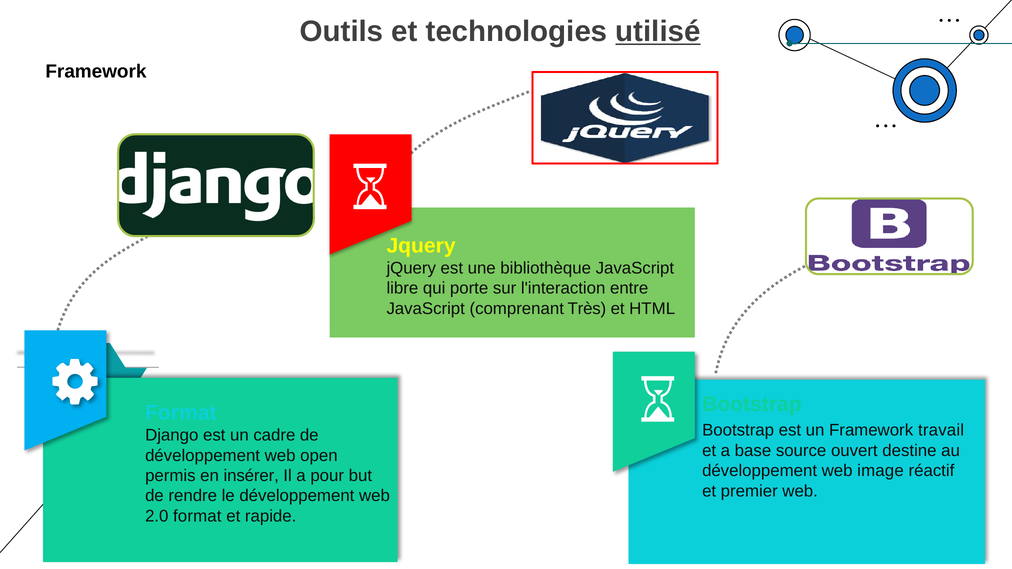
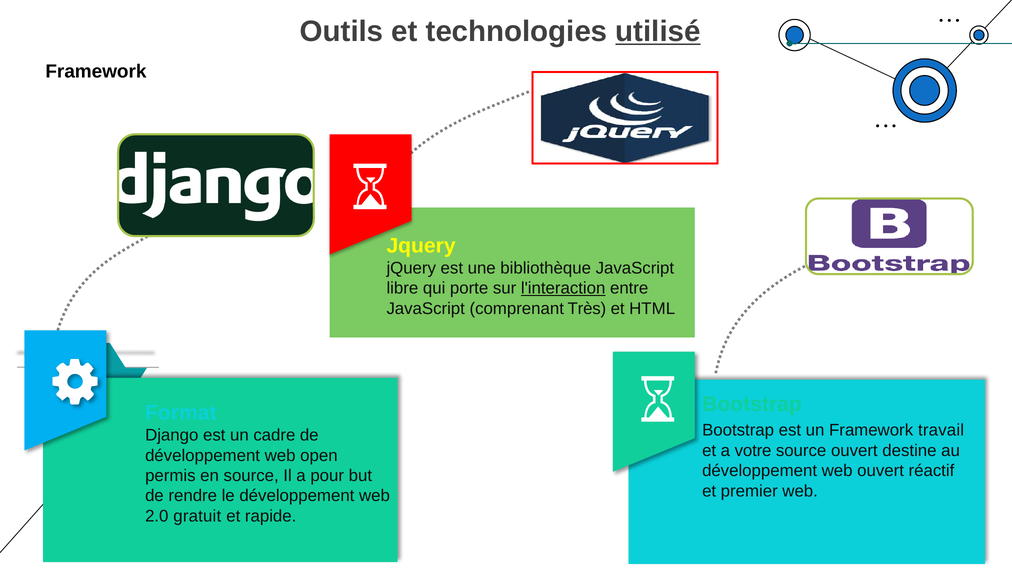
l'interaction underline: none -> present
base: base -> votre
web image: image -> ouvert
en insérer: insérer -> source
2.0 format: format -> gratuit
